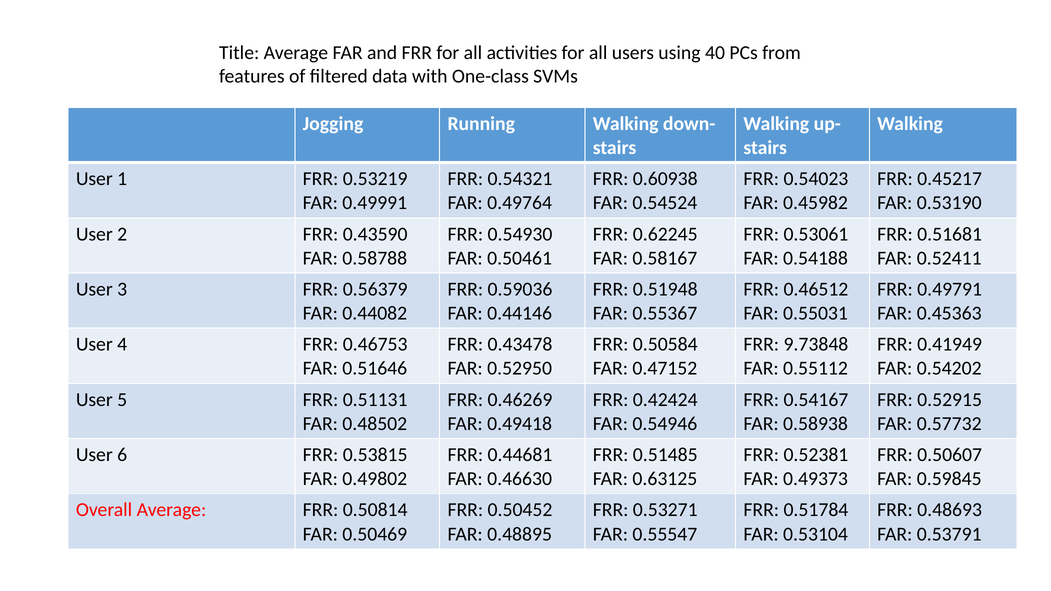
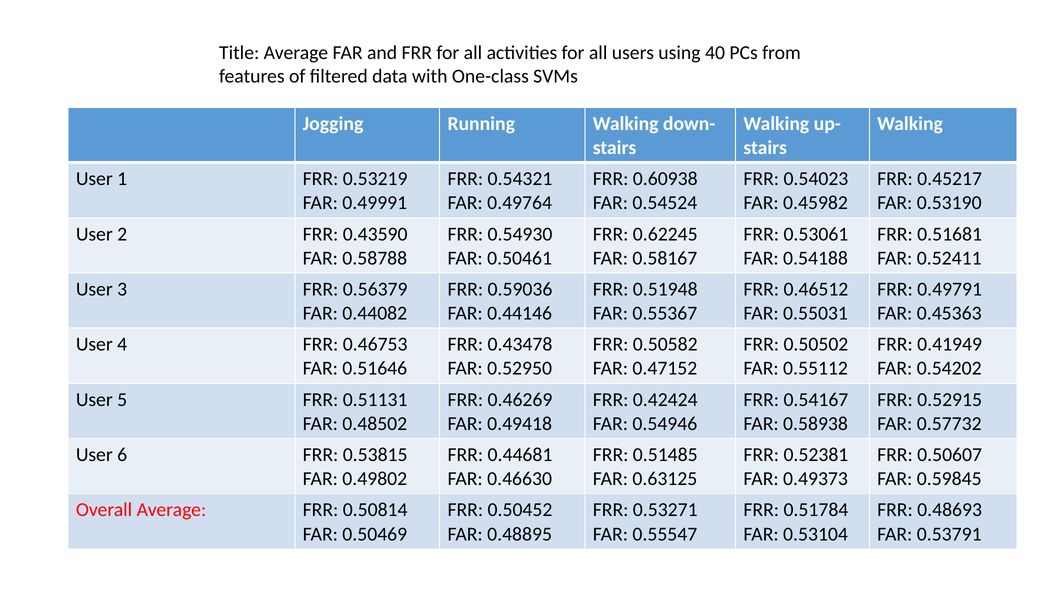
0.50584: 0.50584 -> 0.50582
9.73848: 9.73848 -> 0.50502
